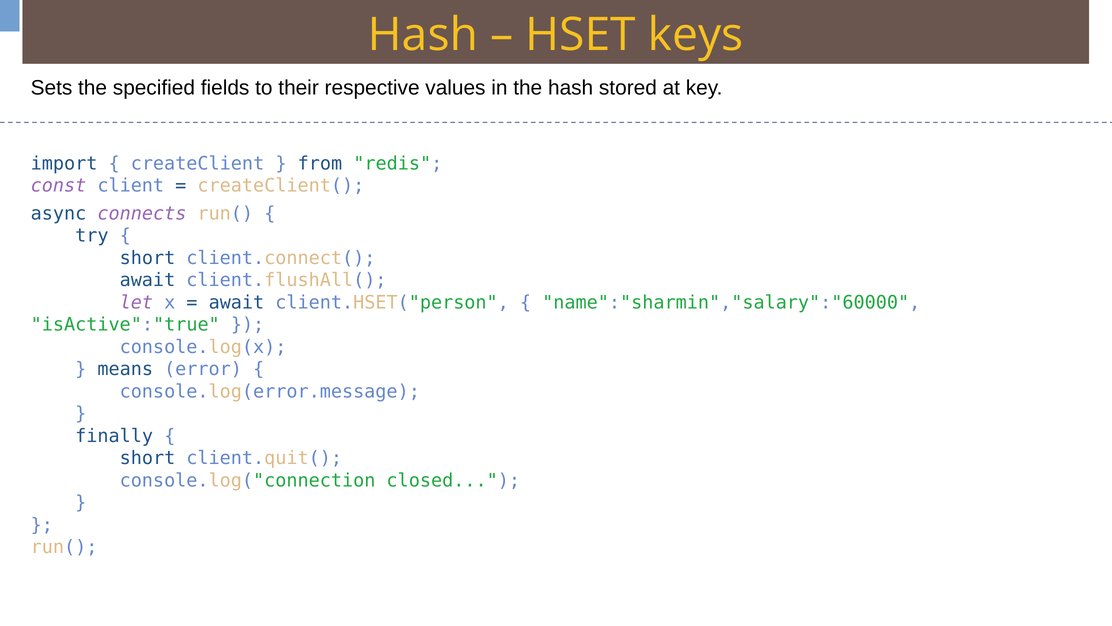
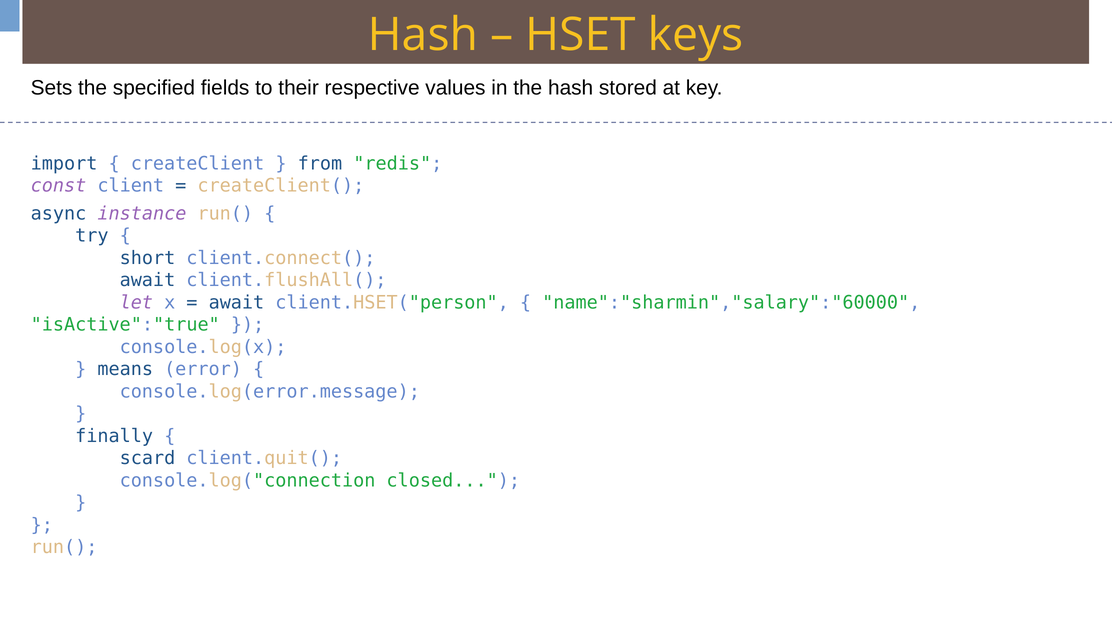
connects: connects -> instance
short at (147, 458): short -> scard
